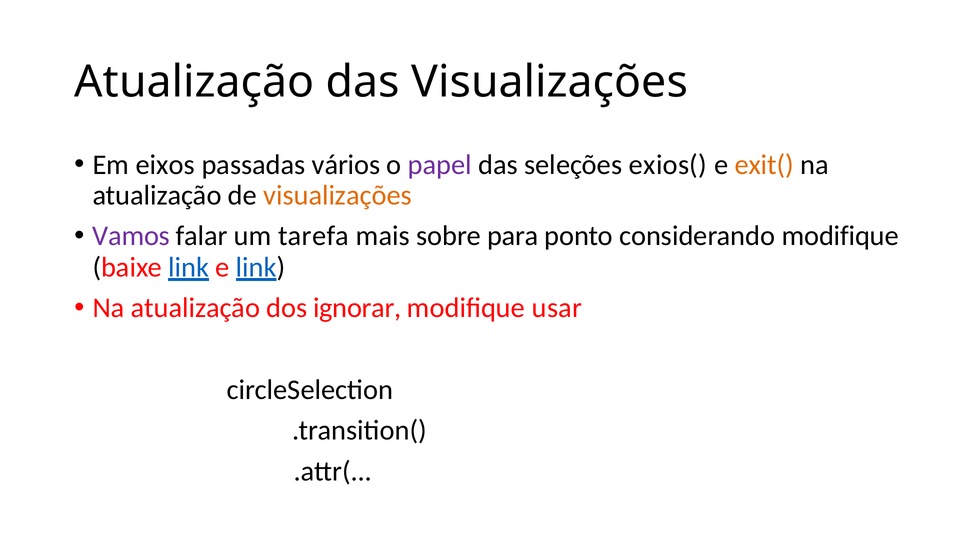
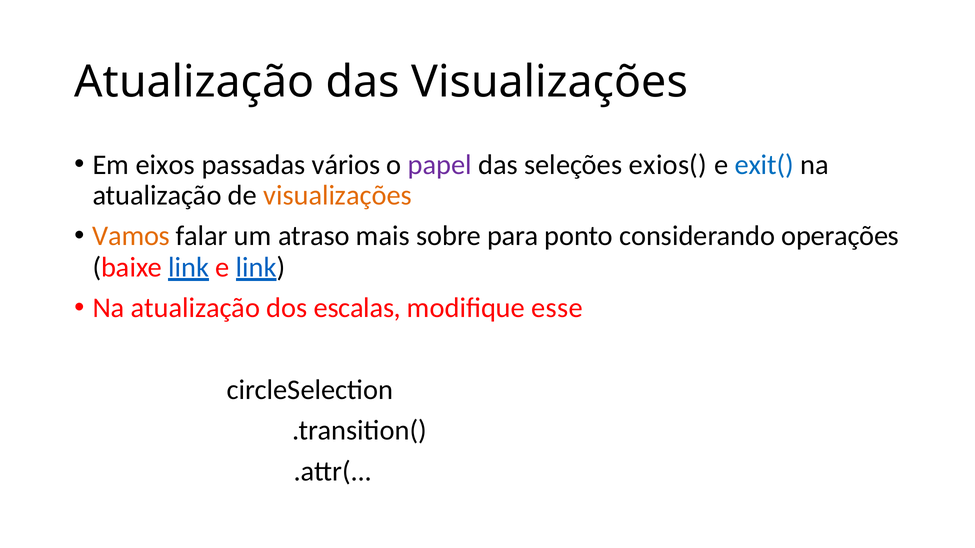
exit( colour: orange -> blue
Vamos colour: purple -> orange
tarefa: tarefa -> atraso
considerando modifique: modifique -> operações
ignorar: ignorar -> escalas
usar: usar -> esse
